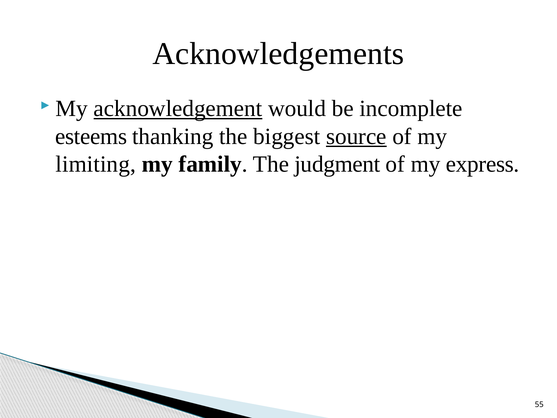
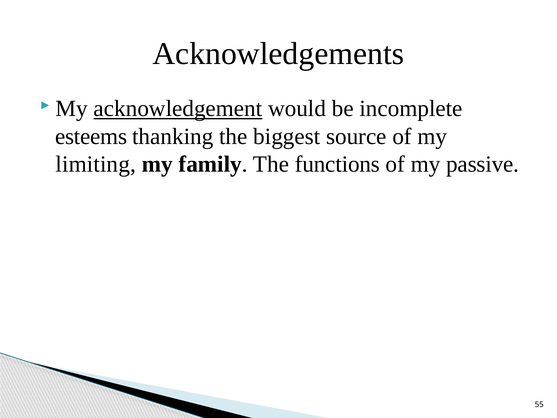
source underline: present -> none
judgment: judgment -> functions
express: express -> passive
